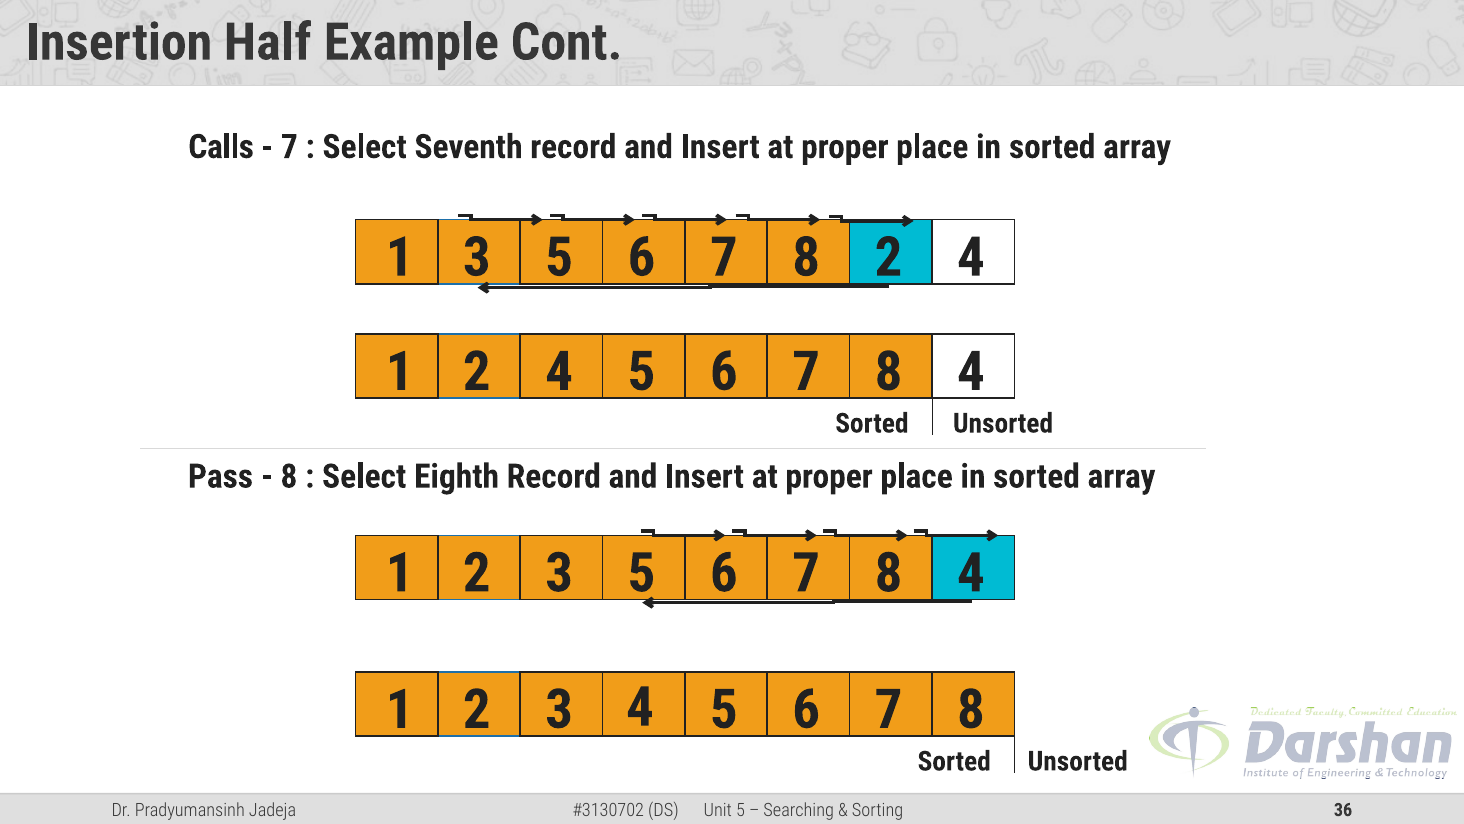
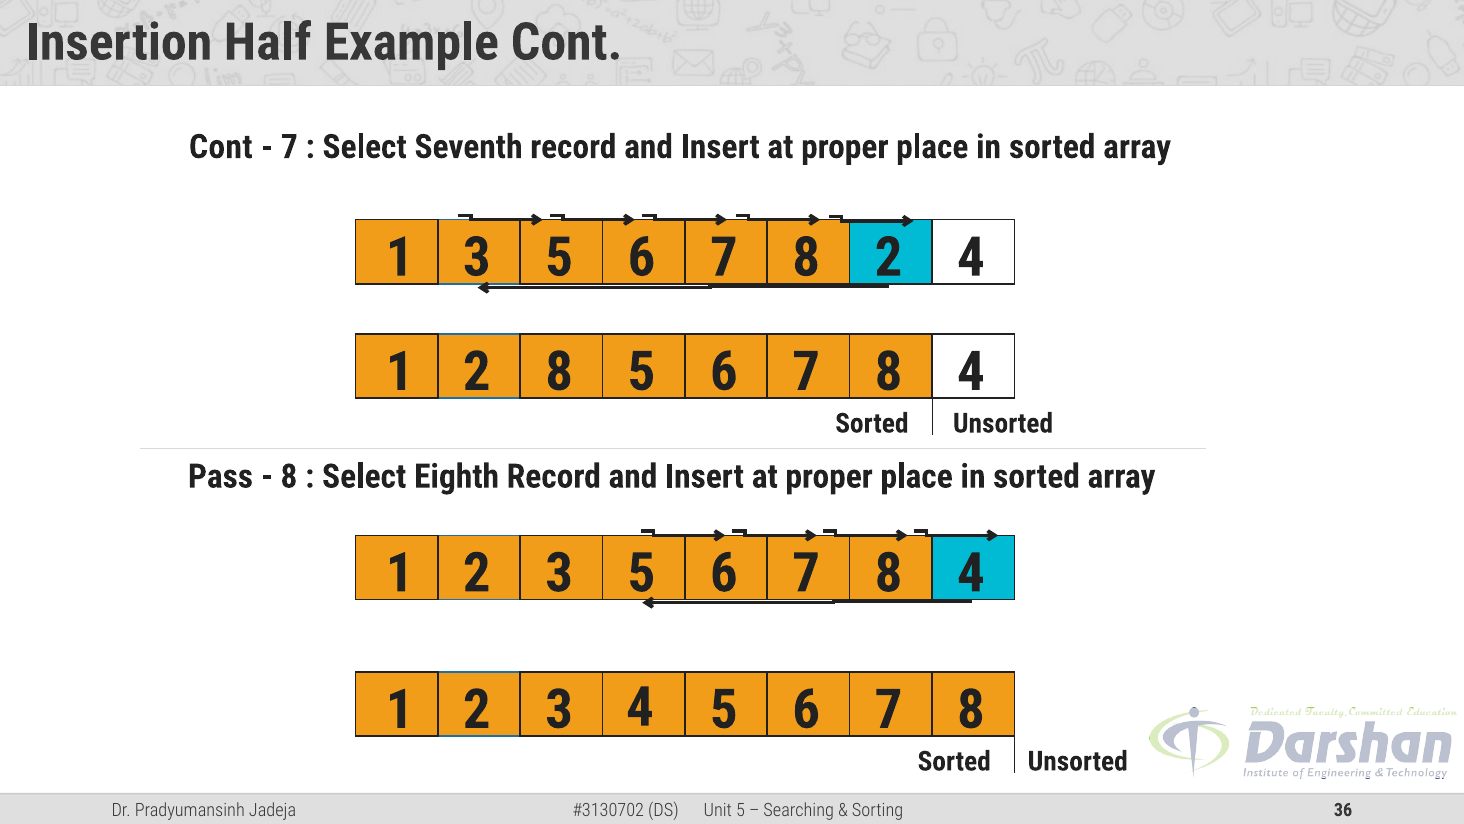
Calls at (221, 147): Calls -> Cont
1 2 4: 4 -> 8
